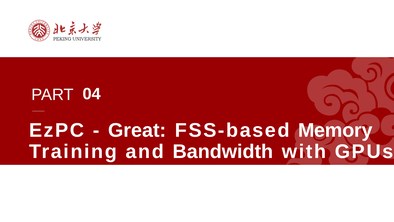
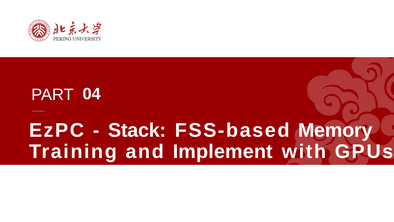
Great: Great -> Stack
Bandwidth: Bandwidth -> Implement
